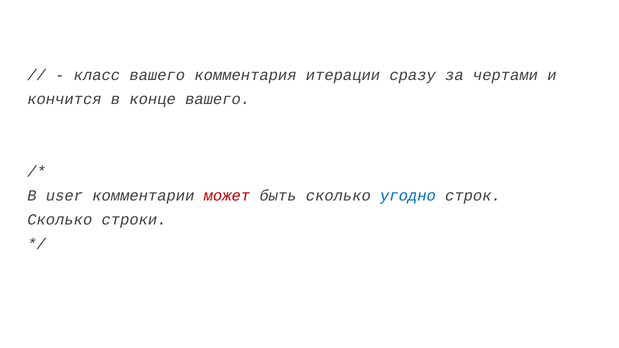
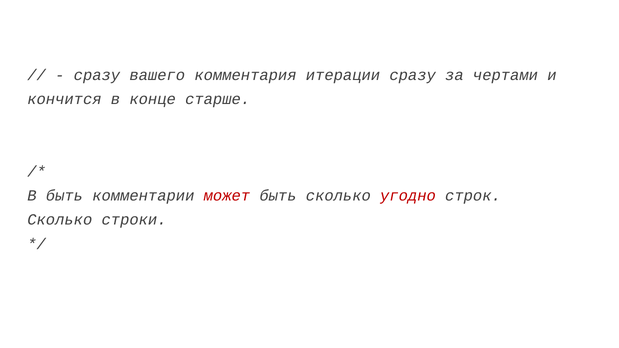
класс at (97, 75): класс -> сразу
конце вашего: вашего -> старше
В user: user -> быть
угодно colour: blue -> red
